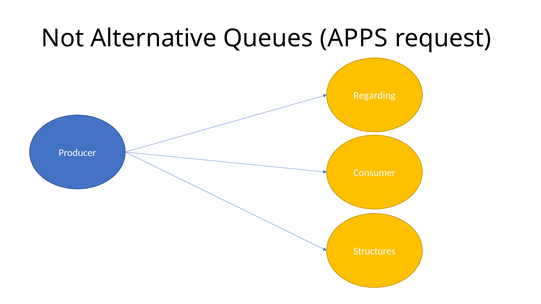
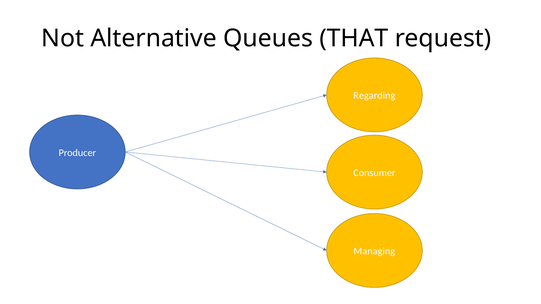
APPS: APPS -> THAT
Structures: Structures -> Managing
